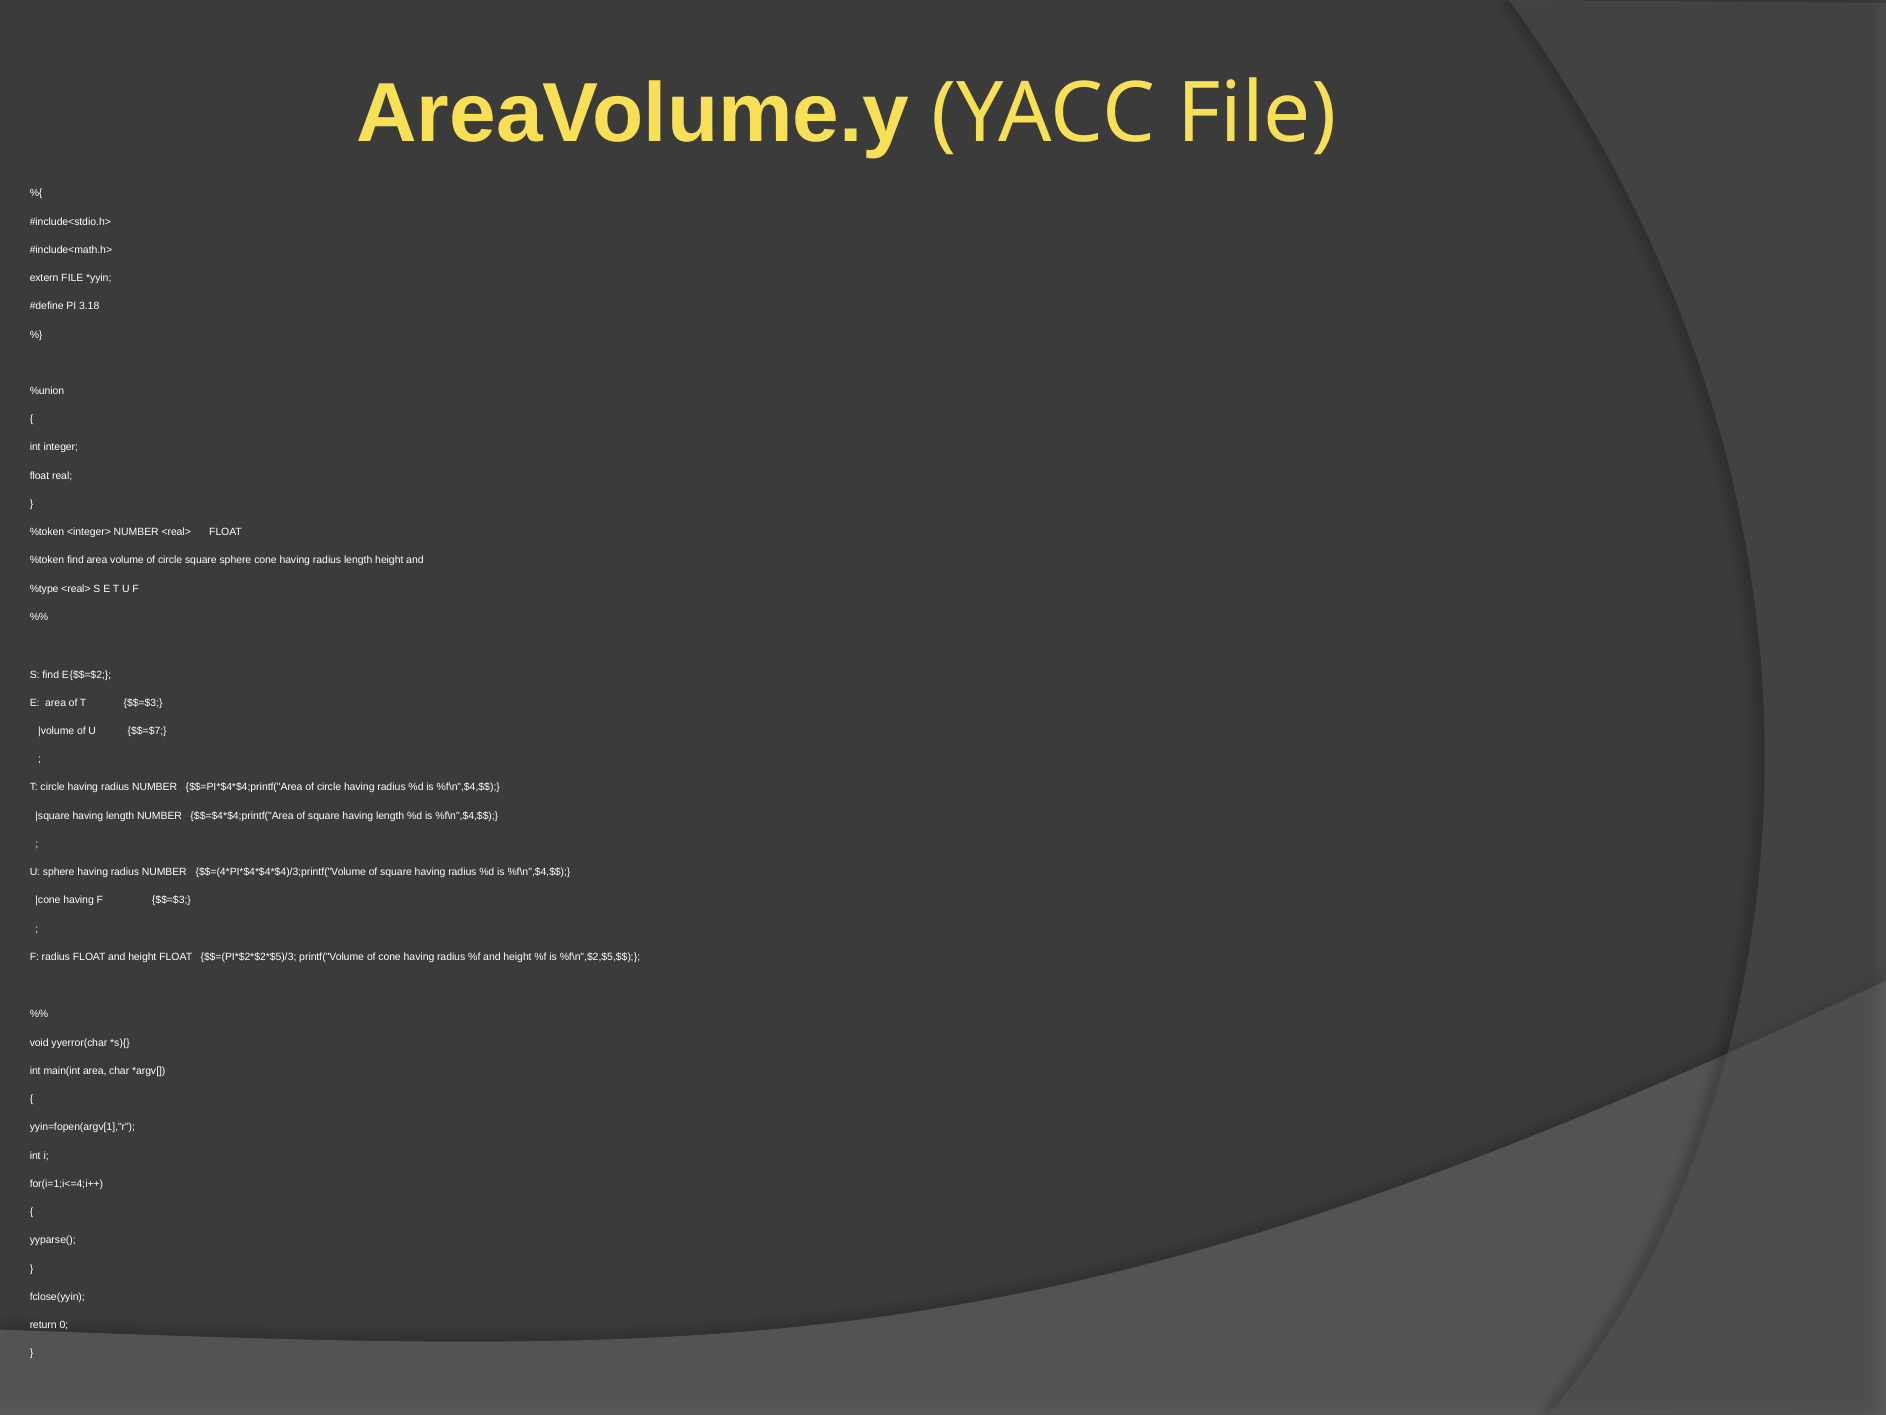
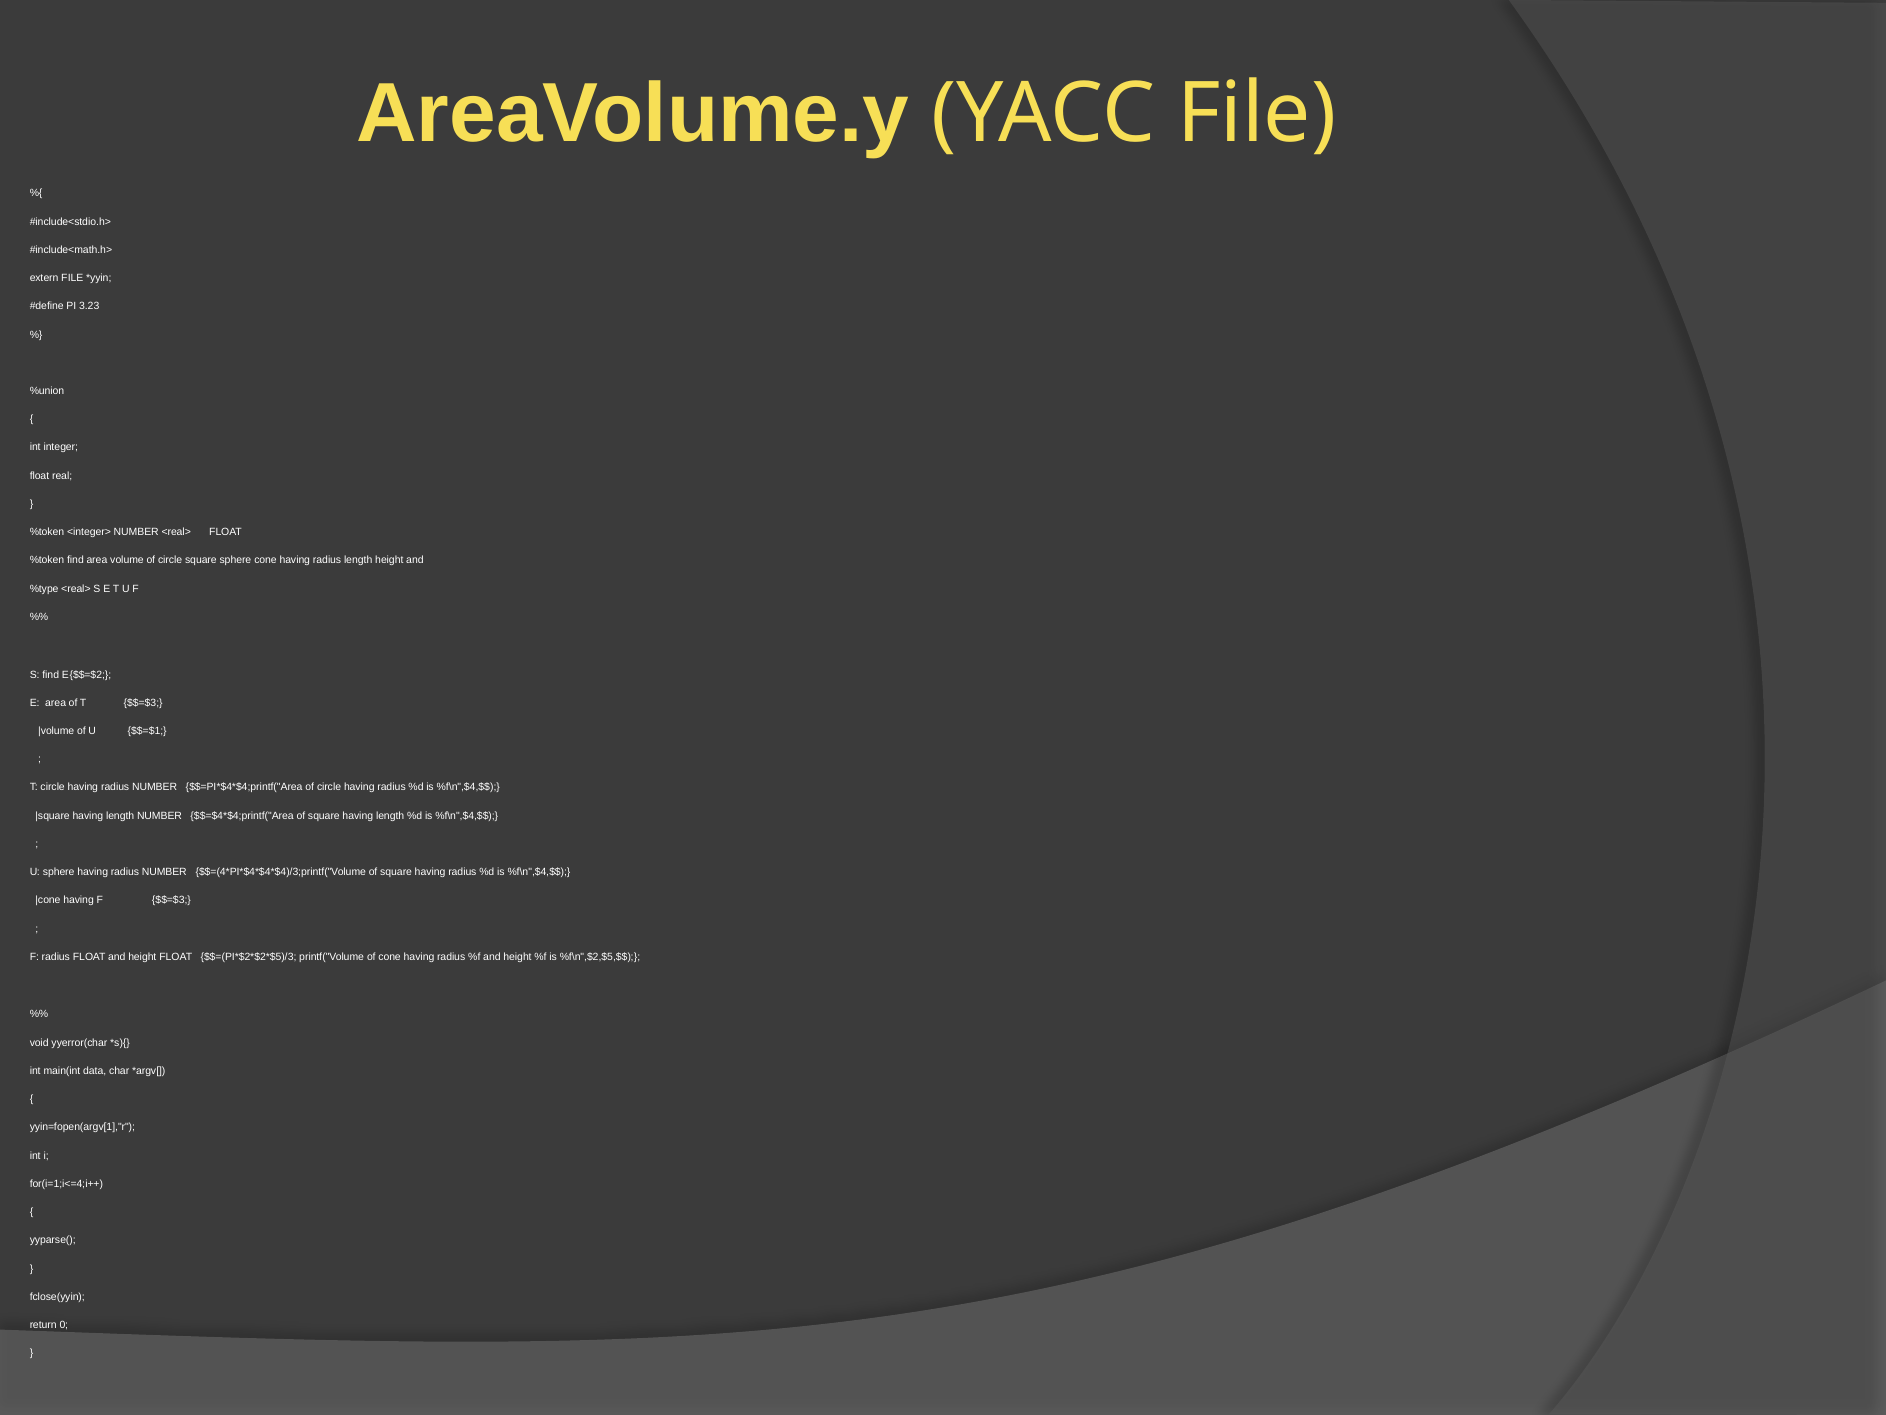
3.18: 3.18 -> 3.23
$$=$7: $$=$7 -> $$=$1
main(int area: area -> data
